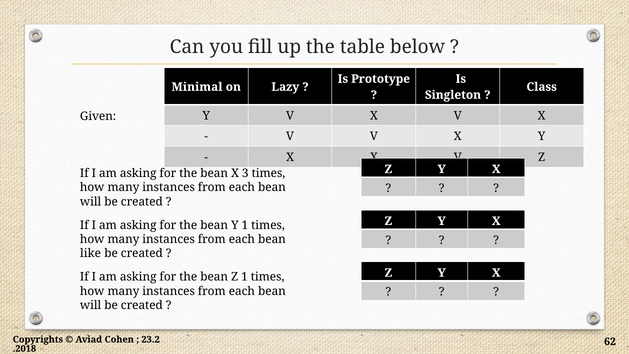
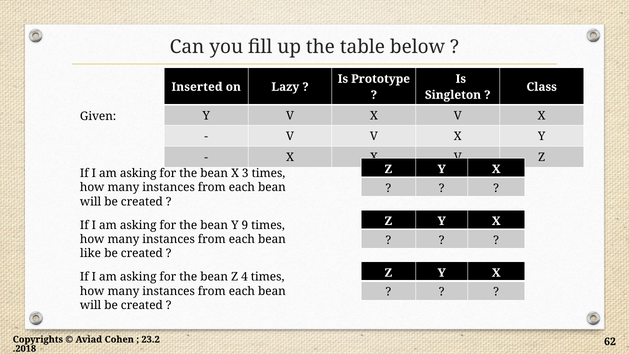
Minimal: Minimal -> Inserted
Y 1: 1 -> 9
Z 1: 1 -> 4
